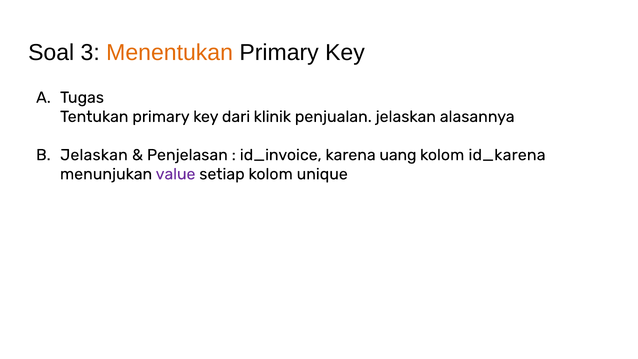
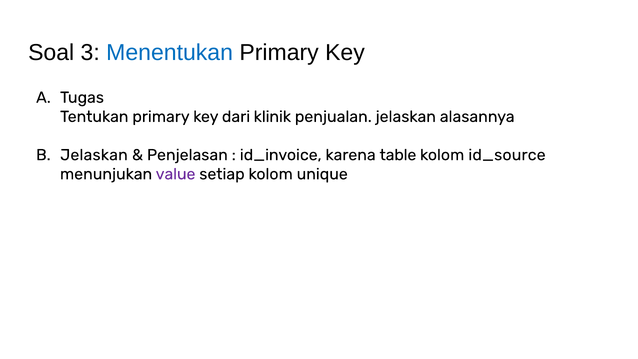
Menentukan colour: orange -> blue
uang: uang -> table
id_karena: id_karena -> id_source
